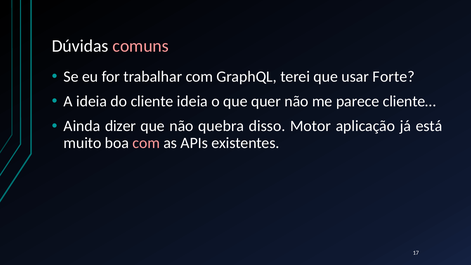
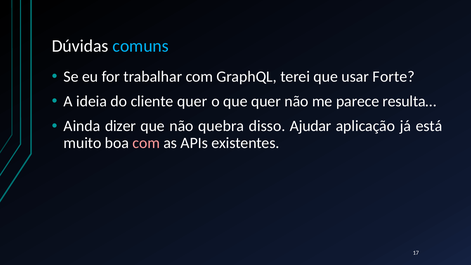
comuns colour: pink -> light blue
cliente ideia: ideia -> quer
cliente…: cliente… -> resulta…
Motor: Motor -> Ajudar
